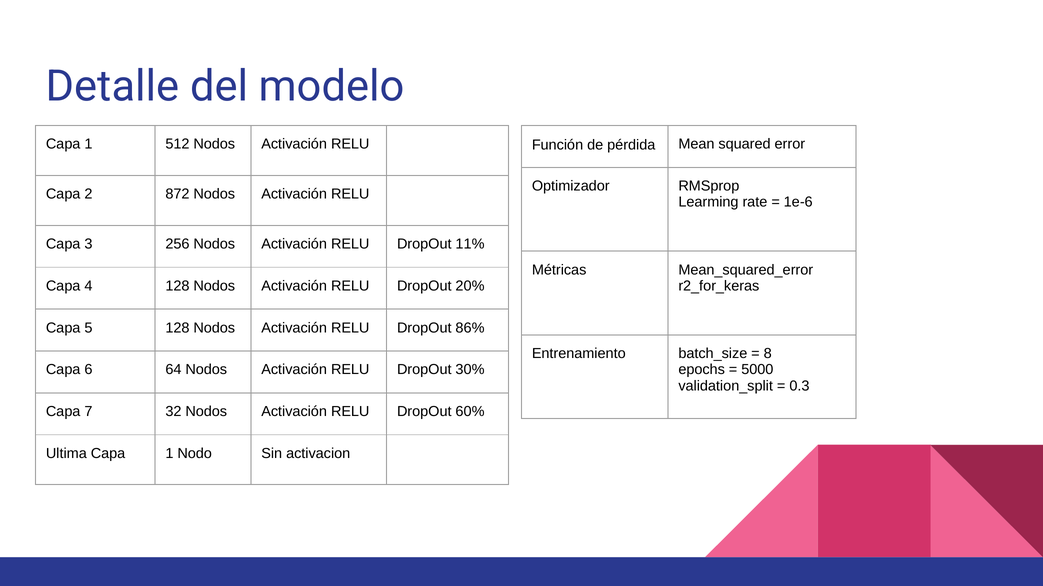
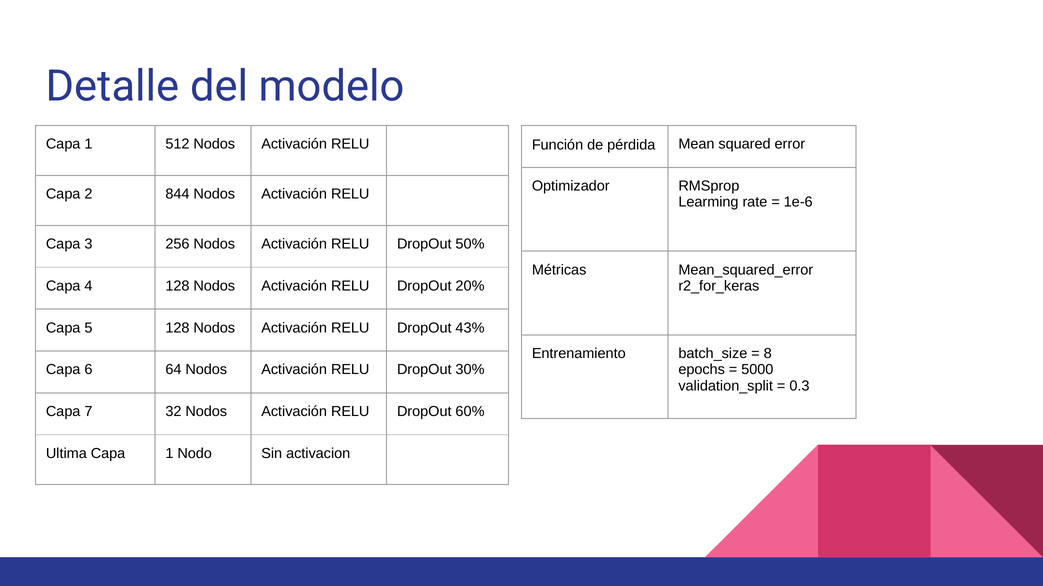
872: 872 -> 844
11%: 11% -> 50%
86%: 86% -> 43%
